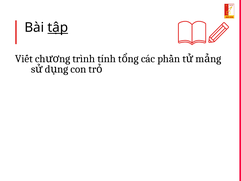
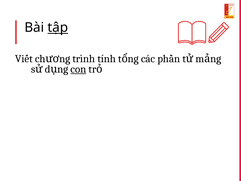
con underline: none -> present
